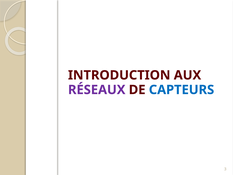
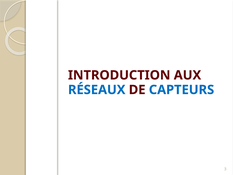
RÉSEAUX colour: purple -> blue
